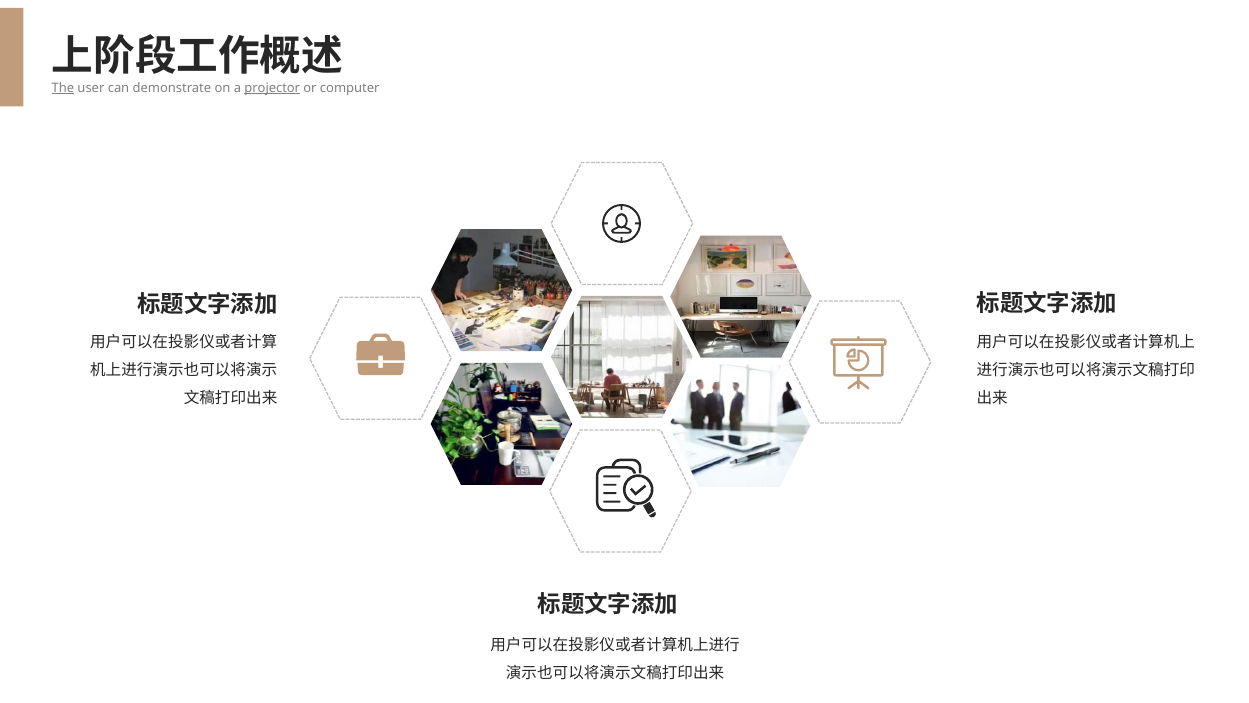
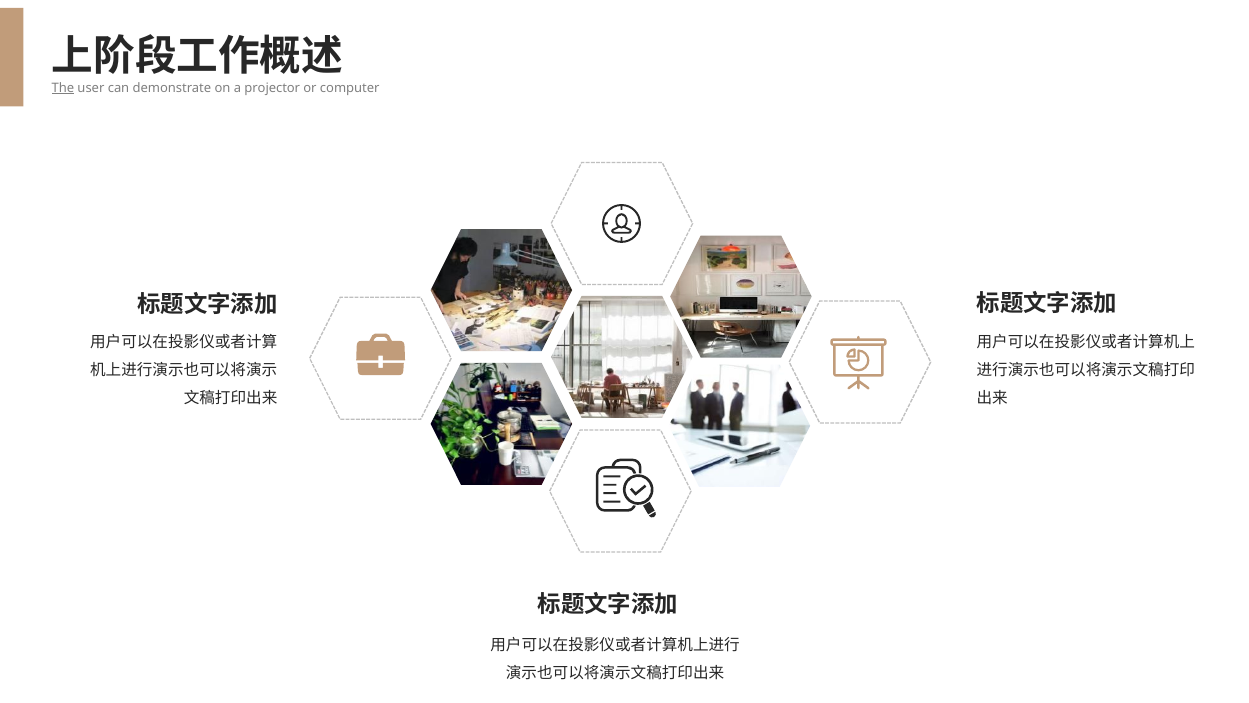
projector underline: present -> none
